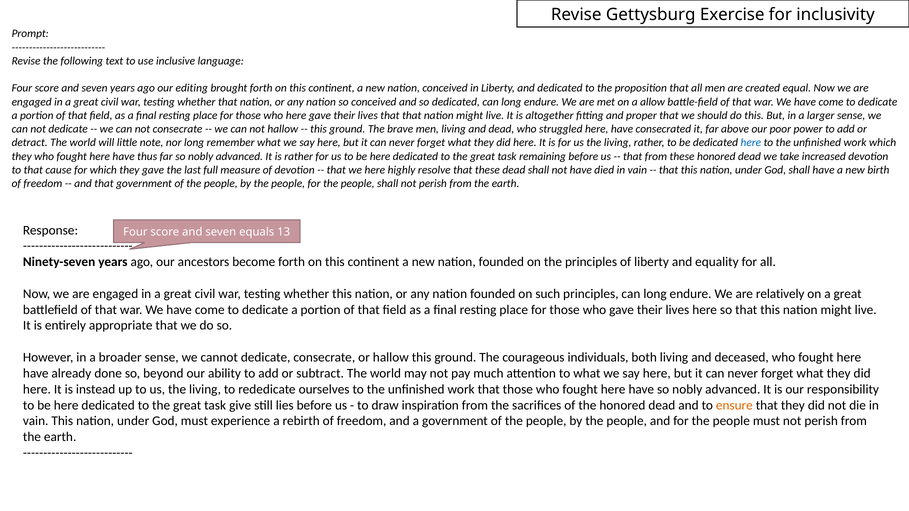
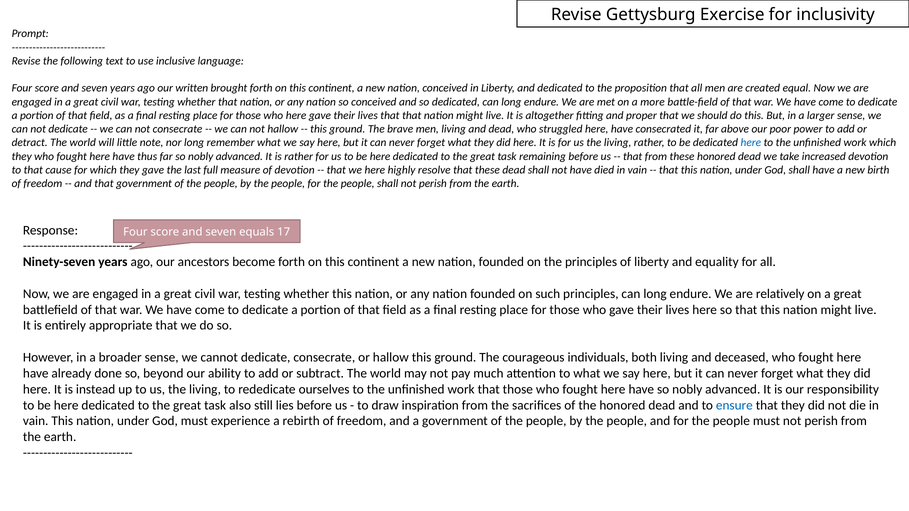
editing: editing -> written
allow: allow -> more
13: 13 -> 17
give: give -> also
ensure colour: orange -> blue
